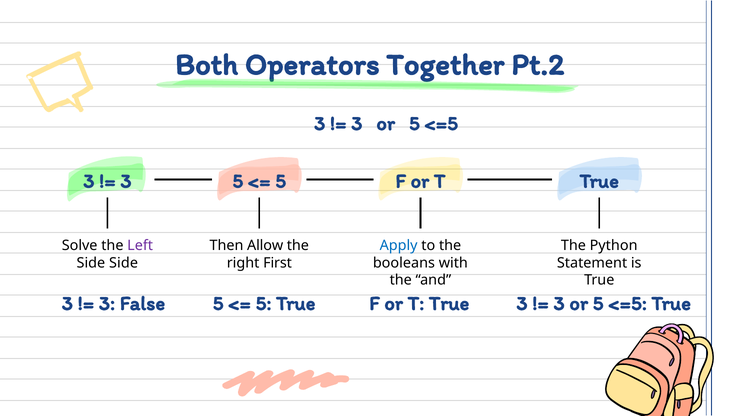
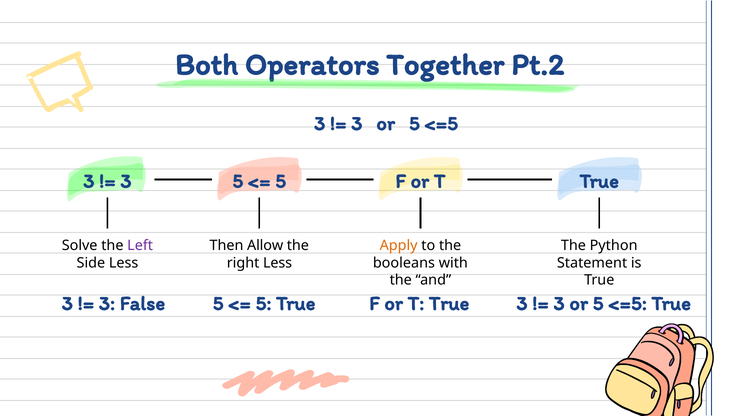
Apply colour: blue -> orange
Side Side: Side -> Less
right First: First -> Less
